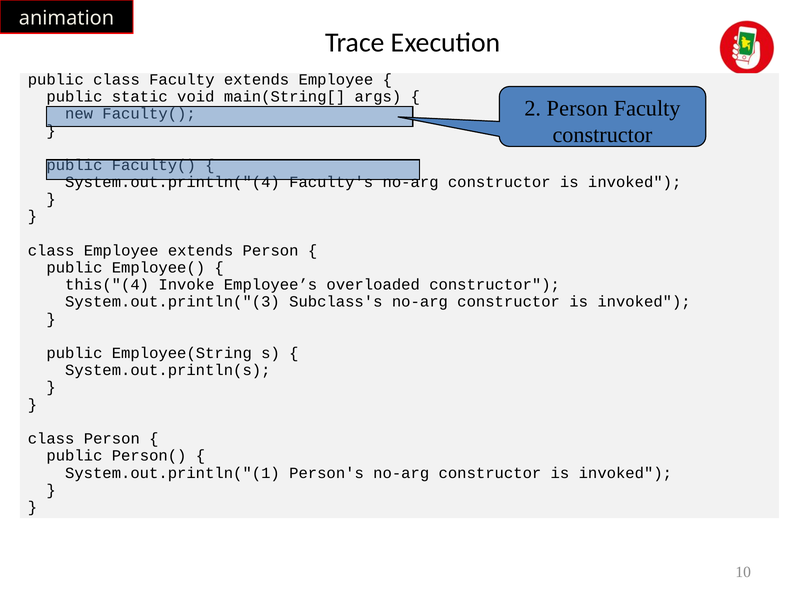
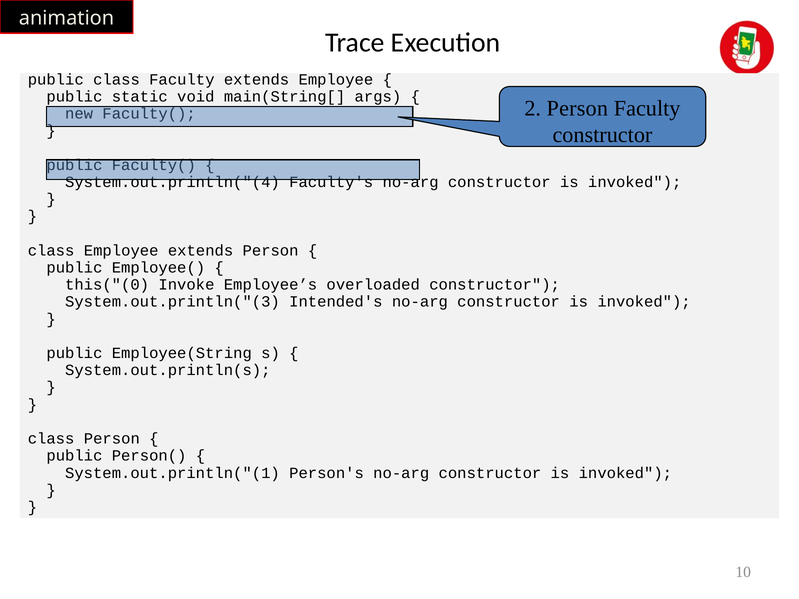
this("(4: this("(4 -> this("(0
Subclass's: Subclass's -> Intended's
